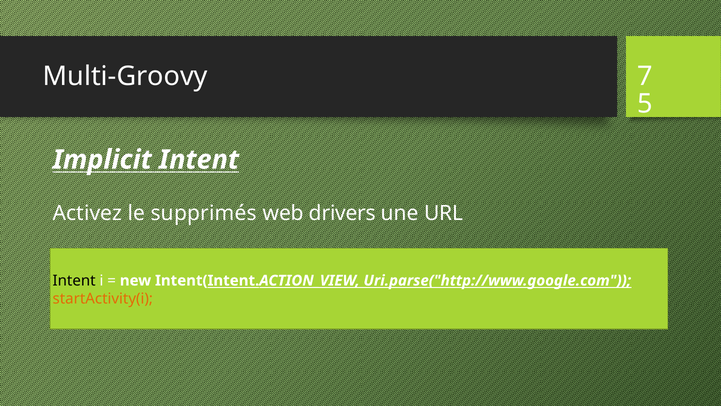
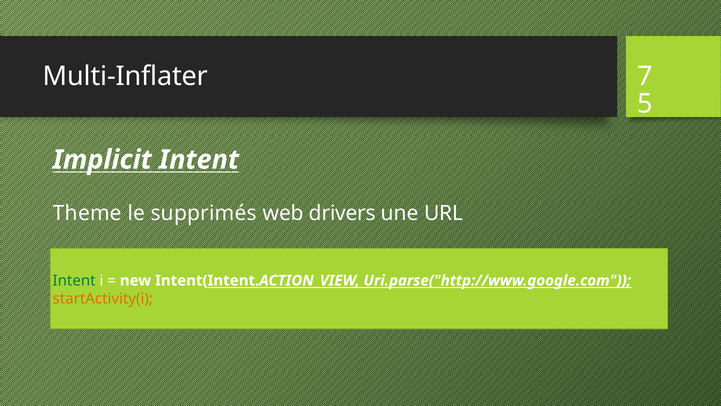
Multi-Groovy: Multi-Groovy -> Multi-Inflater
Activez: Activez -> Theme
Intent at (74, 280) colour: black -> green
